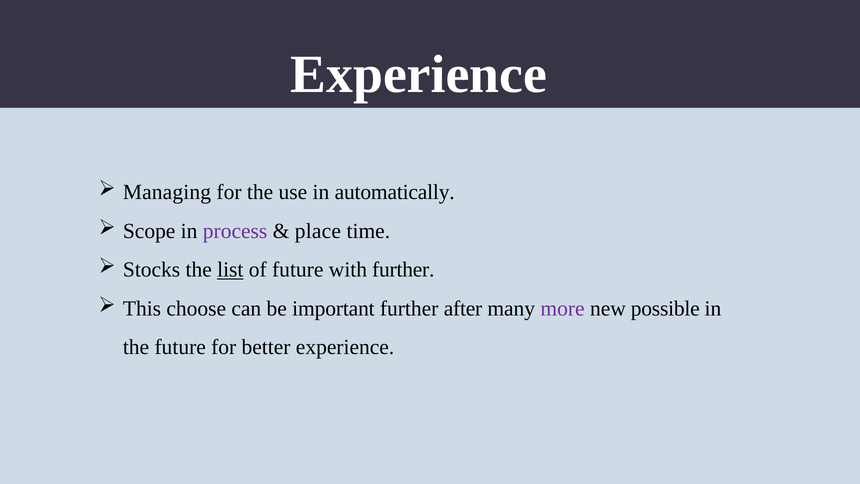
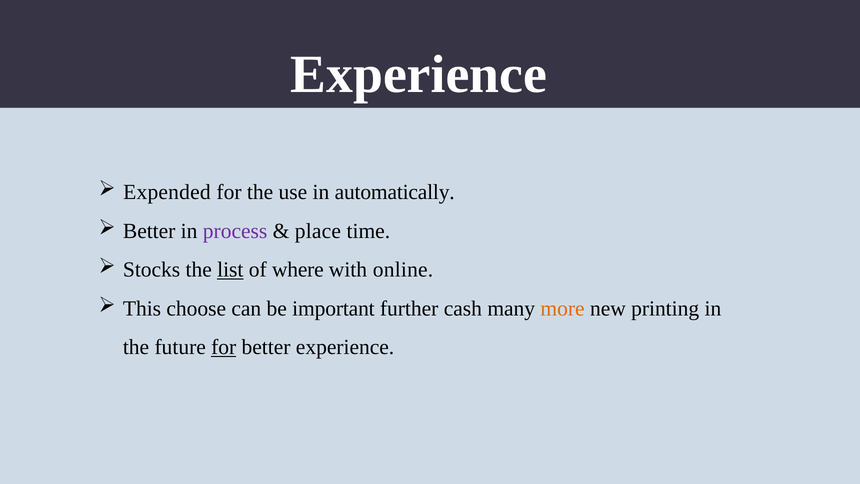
Managing: Managing -> Expended
Scope at (149, 231): Scope -> Better
of future: future -> where
with further: further -> online
after: after -> cash
more colour: purple -> orange
possible: possible -> printing
for at (224, 347) underline: none -> present
